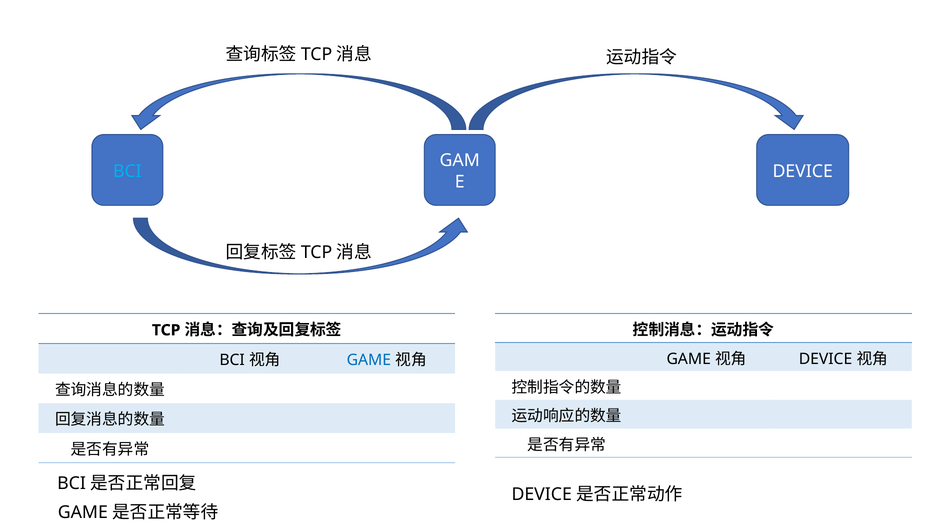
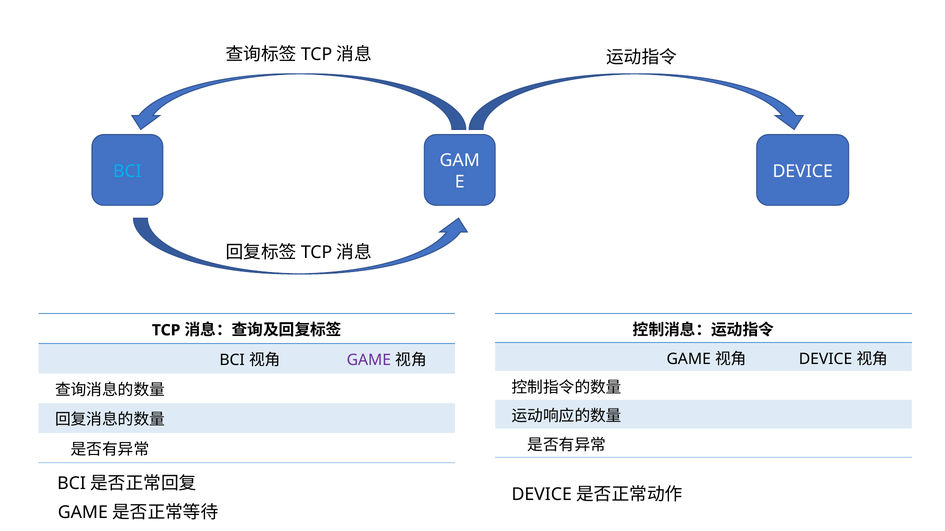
GAME at (369, 360) colour: blue -> purple
